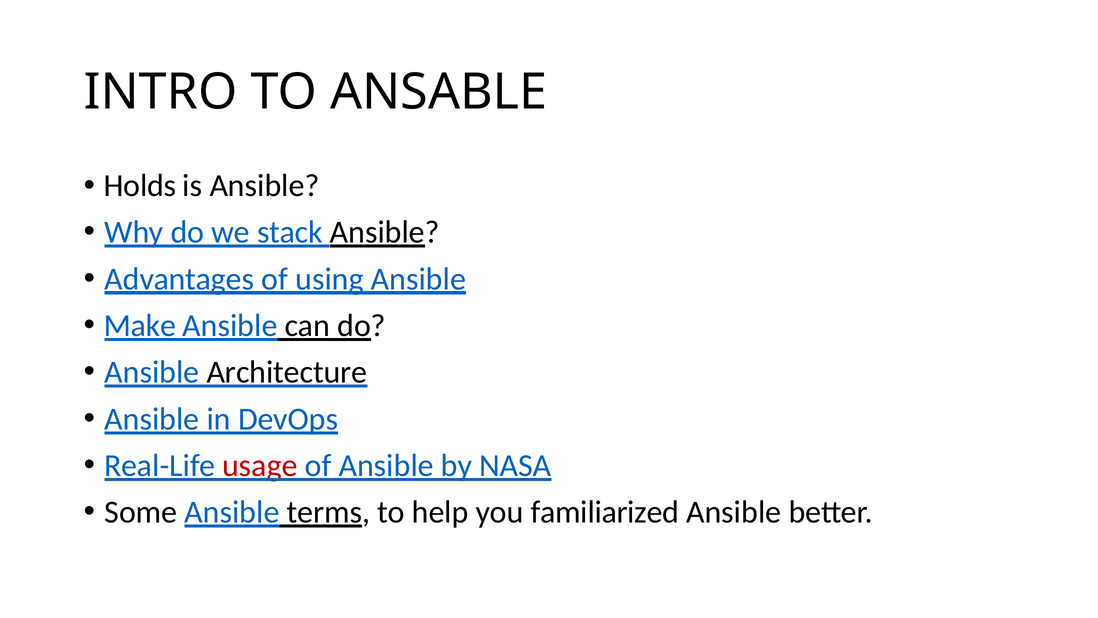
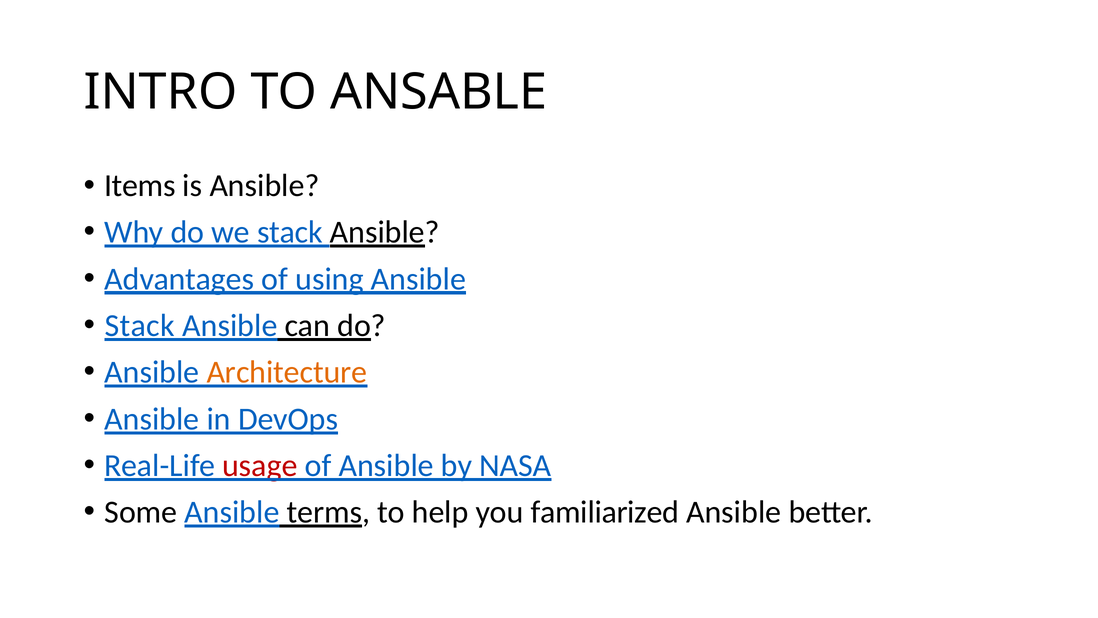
Holds: Holds -> Items
Make at (140, 325): Make -> Stack
Architecture colour: black -> orange
